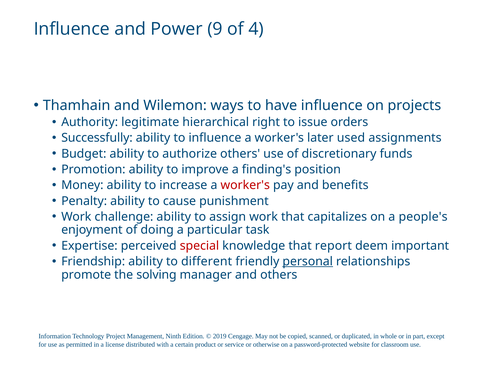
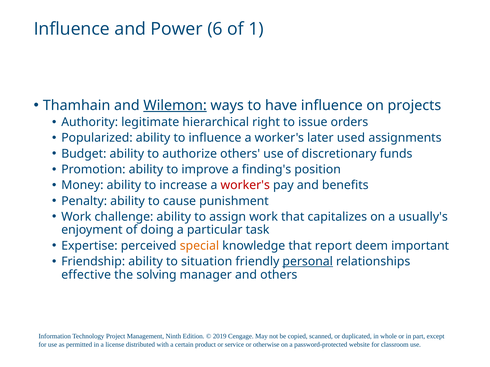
9: 9 -> 6
4: 4 -> 1
Wilemon underline: none -> present
Successfully: Successfully -> Popularized
people's: people's -> usually's
special colour: red -> orange
different: different -> situation
promote: promote -> effective
